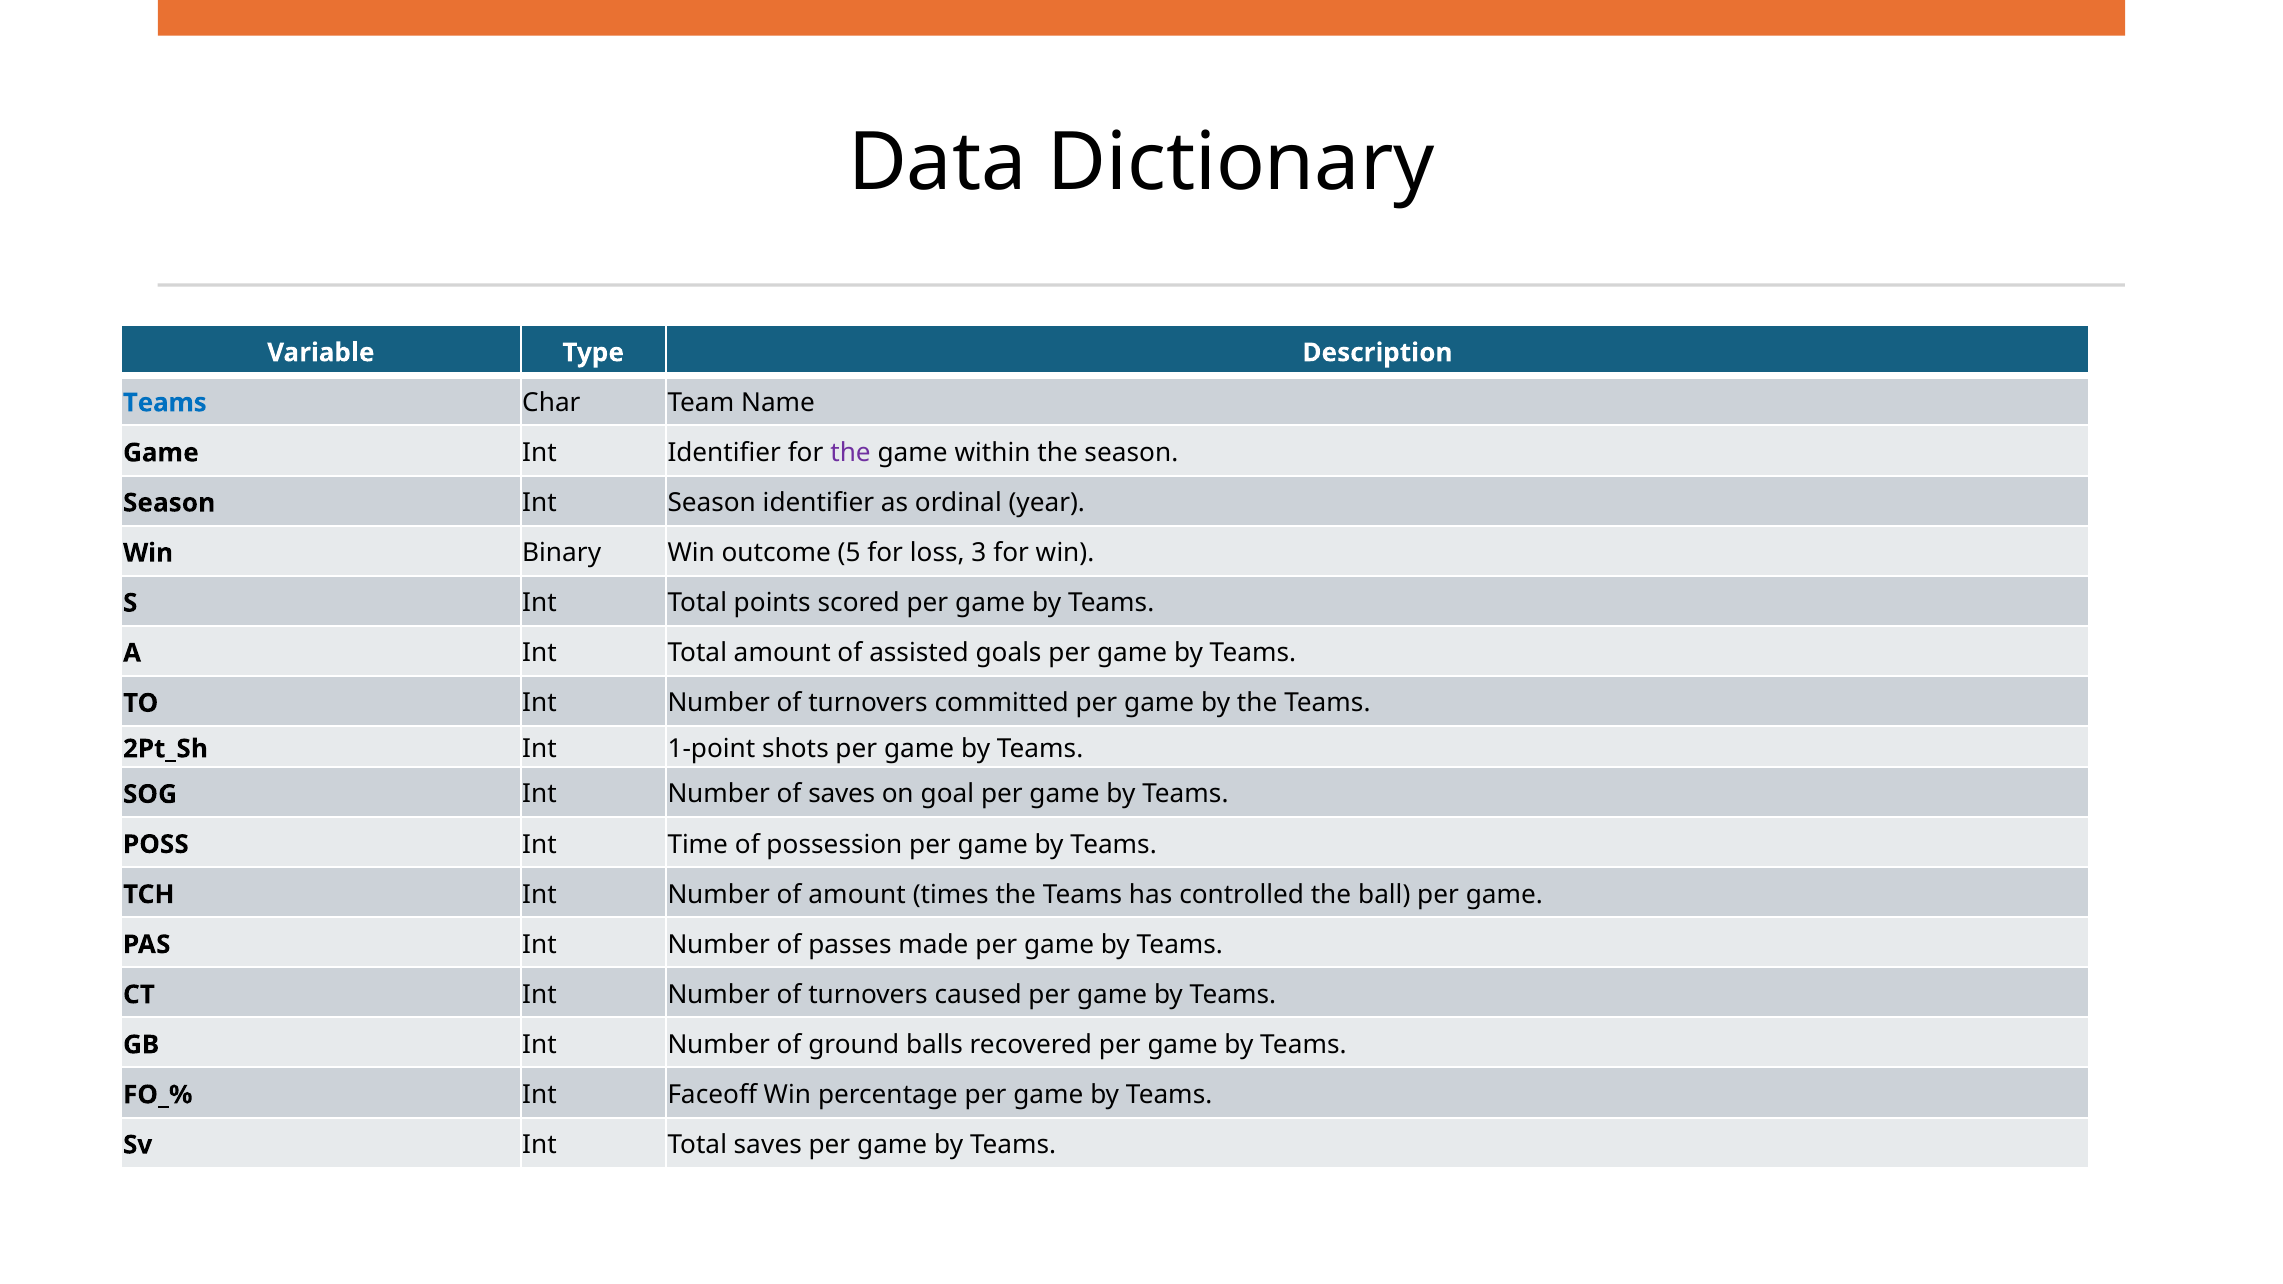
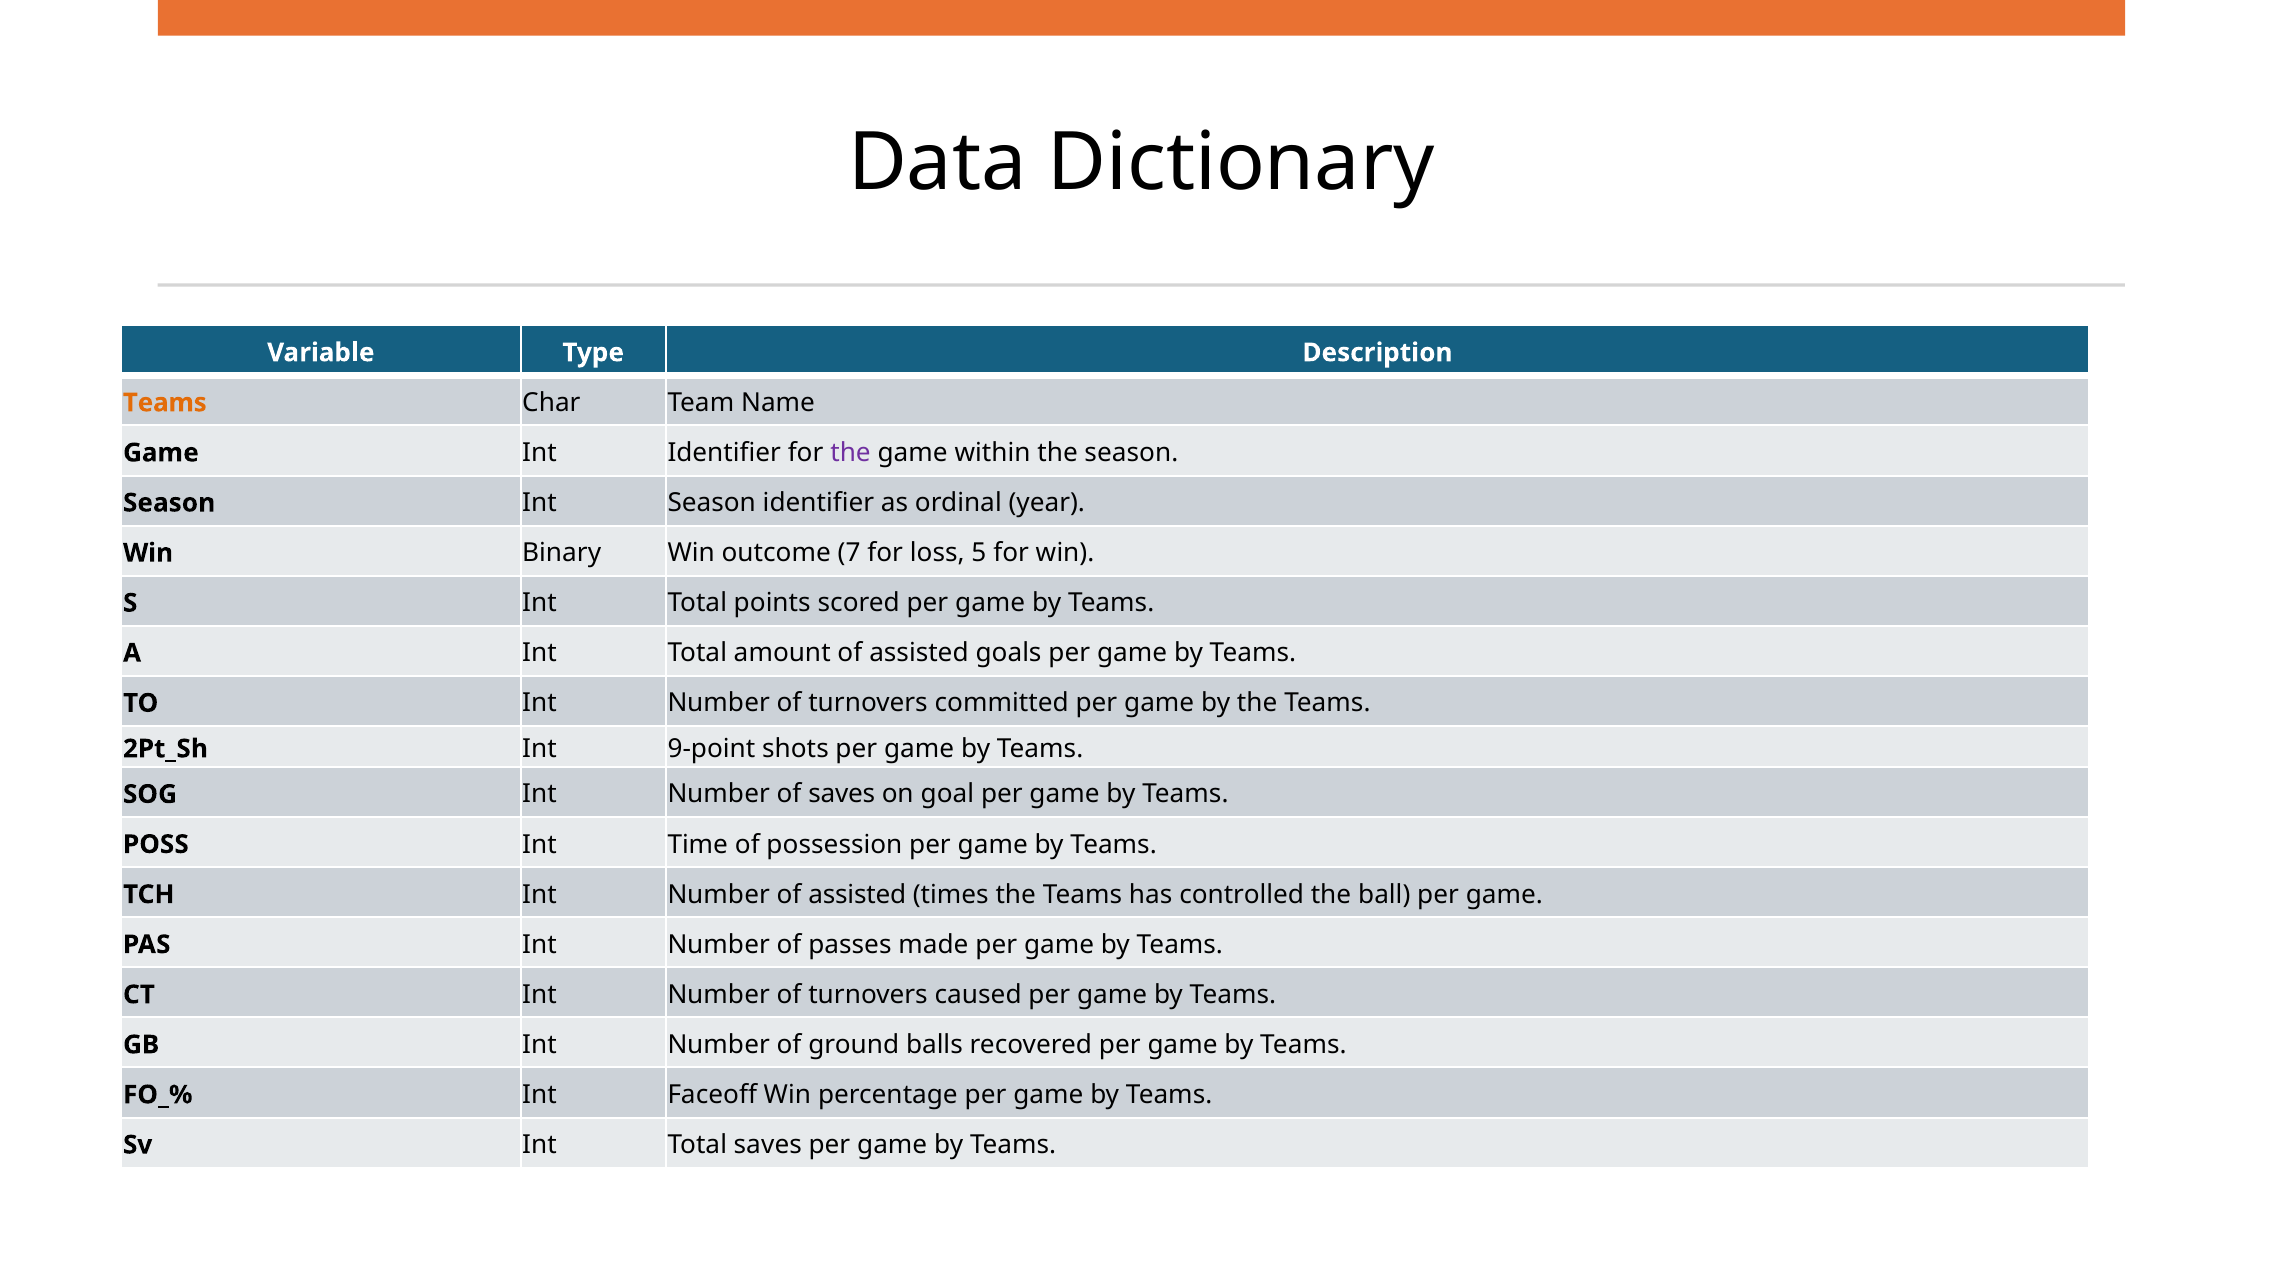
Teams at (165, 403) colour: blue -> orange
5: 5 -> 7
3: 3 -> 5
1-point: 1-point -> 9-point
Number of amount: amount -> assisted
